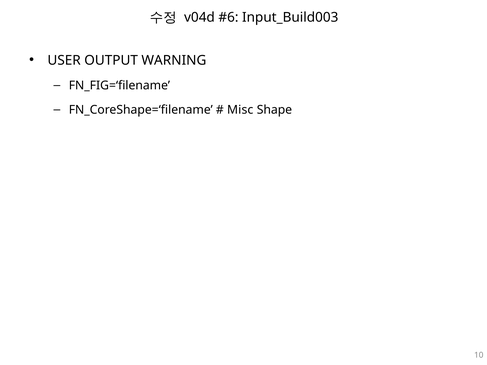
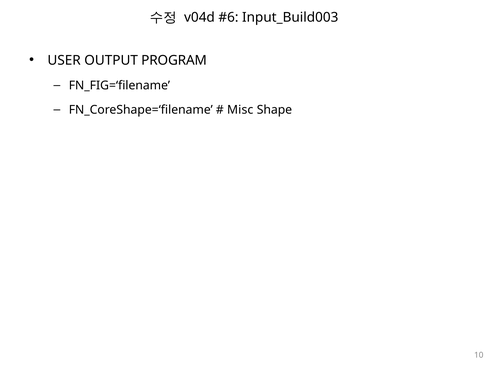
WARNING: WARNING -> PROGRAM
